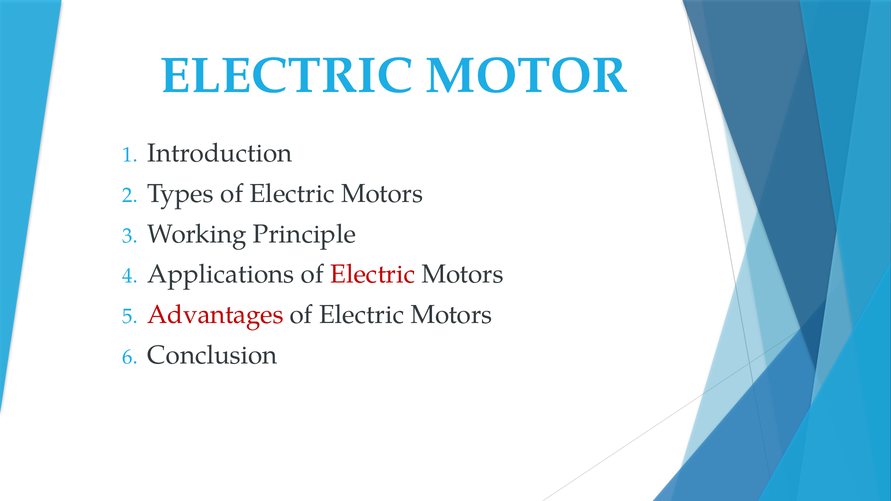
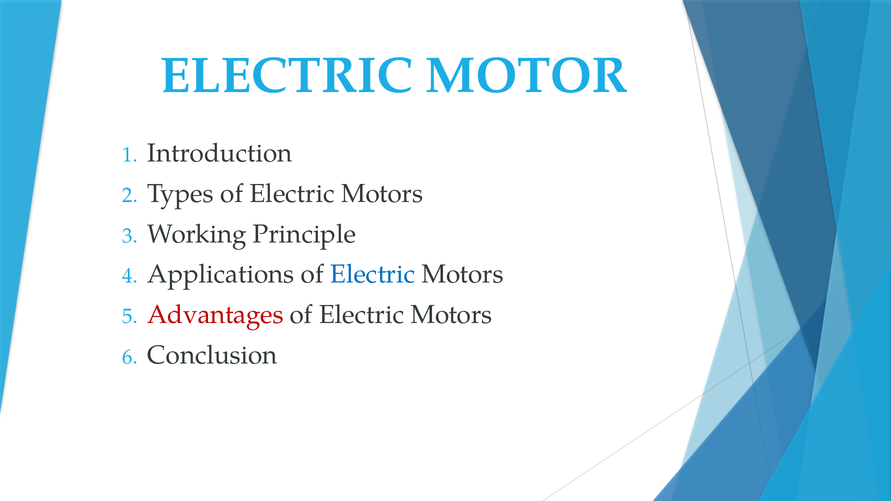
Electric at (373, 275) colour: red -> blue
